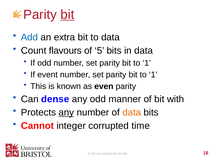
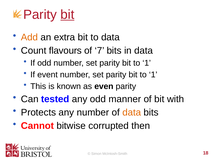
Add colour: blue -> orange
5: 5 -> 7
dense: dense -> tested
any at (66, 113) underline: present -> none
integer: integer -> bitwise
time: time -> then
